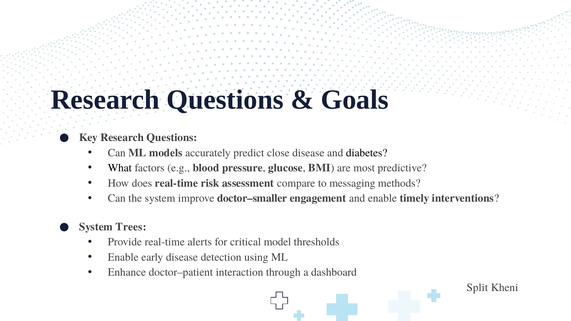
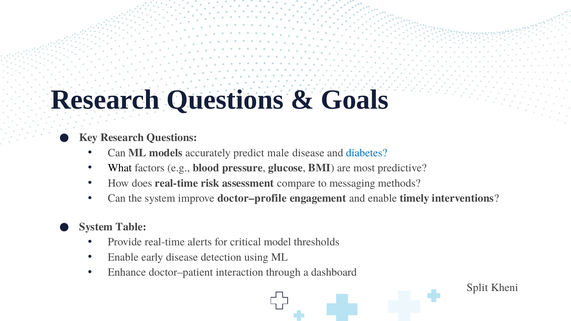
close: close -> male
diabetes colour: black -> blue
doctor–smaller: doctor–smaller -> doctor–profile
Trees: Trees -> Table
